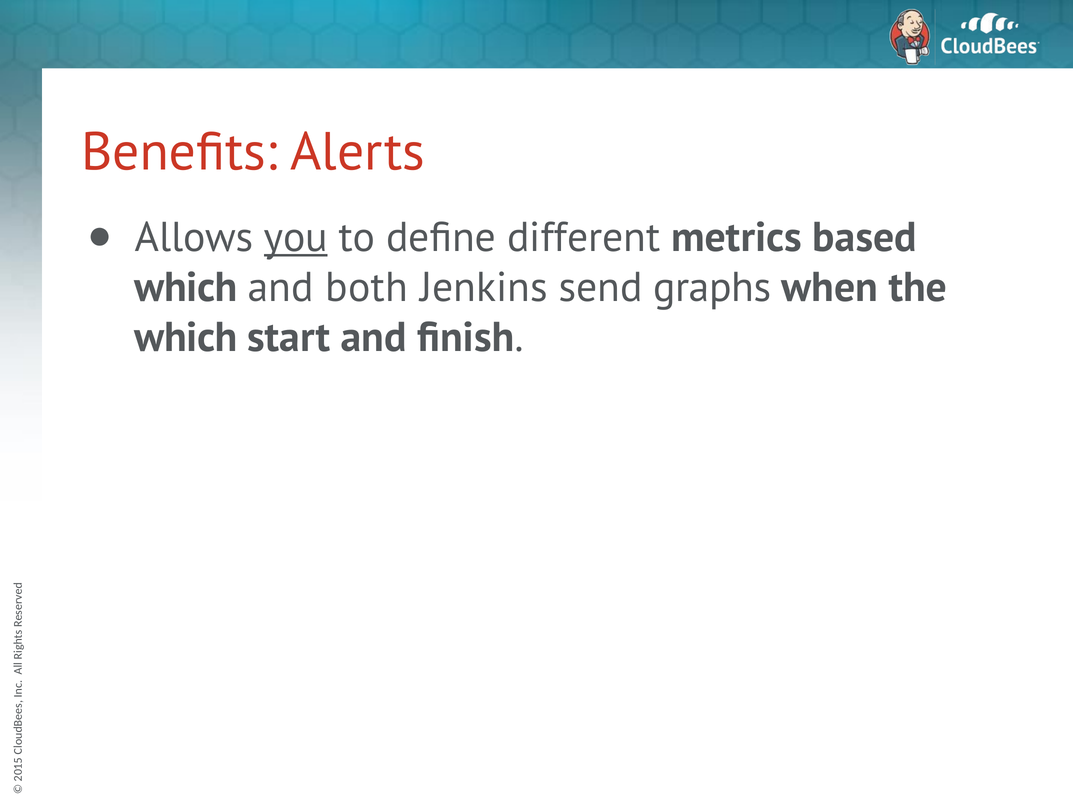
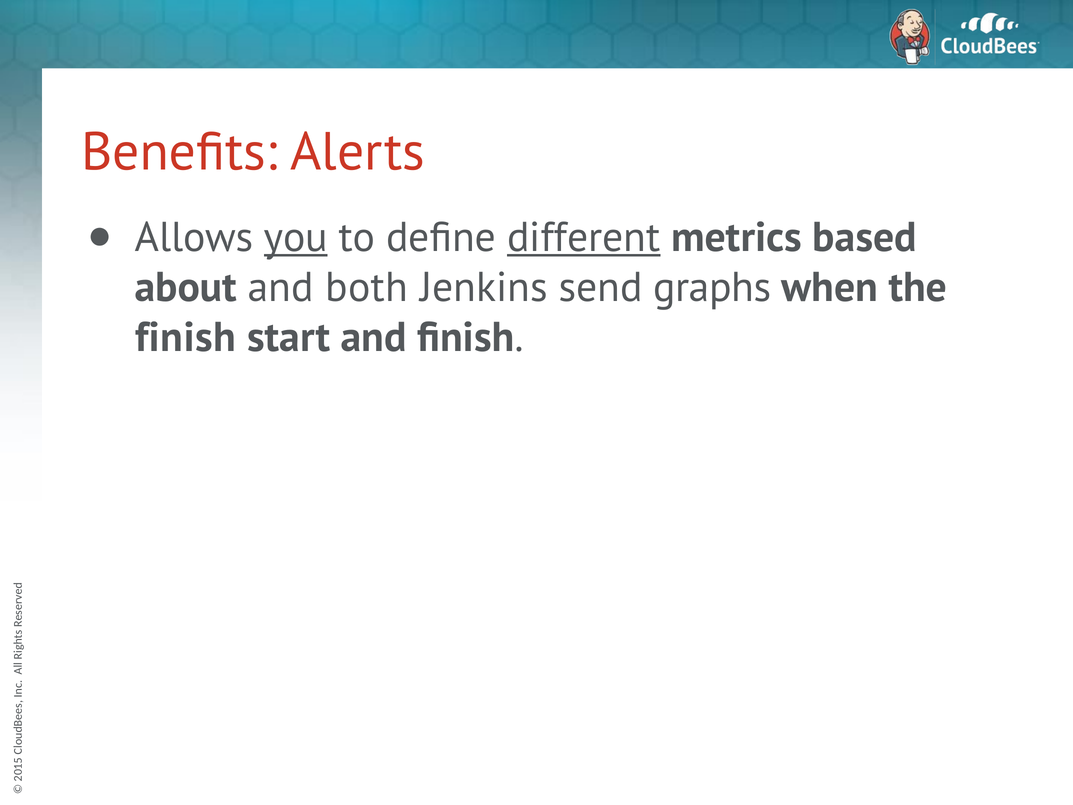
different underline: none -> present
which at (186, 287): which -> about
which at (186, 337): which -> finish
